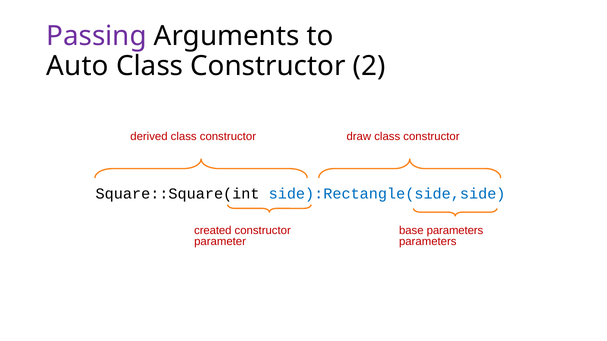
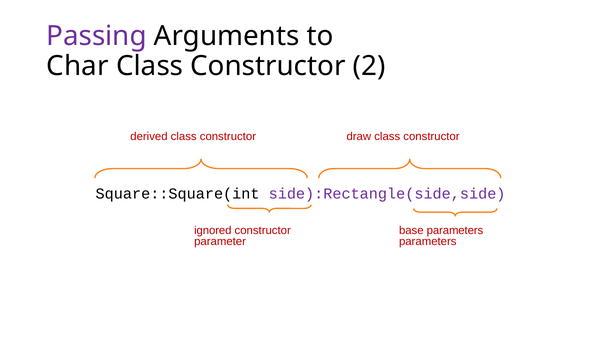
Auto: Auto -> Char
side):Rectangle(side,side colour: blue -> purple
created: created -> ignored
